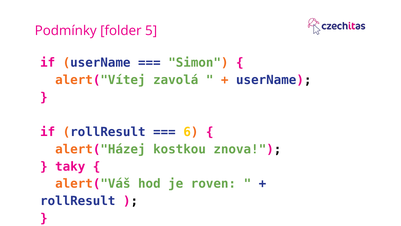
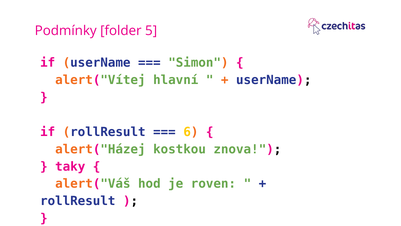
zavolá: zavolá -> hlavní
